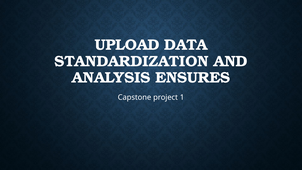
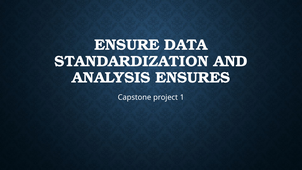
UPLOAD: UPLOAD -> ENSURE
